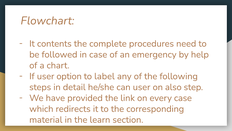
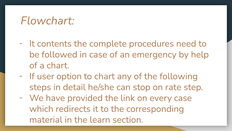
to label: label -> chart
can user: user -> stop
also: also -> rate
